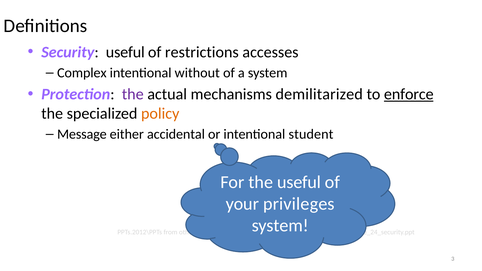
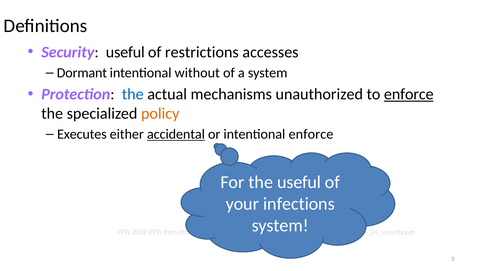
Complex: Complex -> Dormant
the at (133, 94) colour: purple -> blue
demilitarized: demilitarized -> unauthorized
Message: Message -> Executes
accidental underline: none -> present
intentional student: student -> enforce
privileges: privileges -> infections
